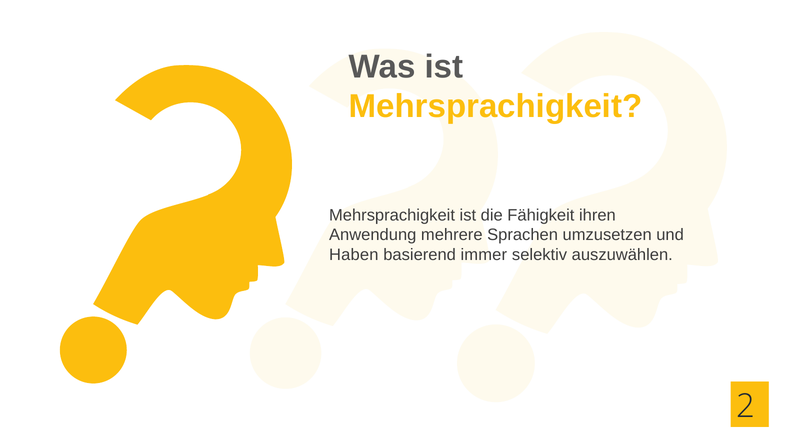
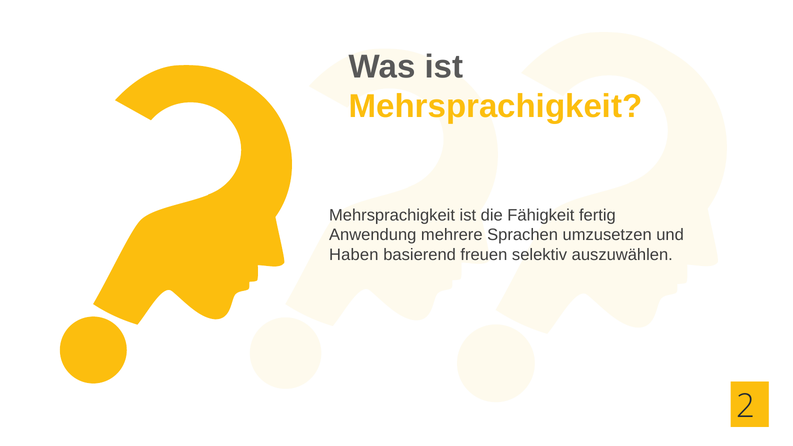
ihren: ihren -> fertig
immer: immer -> freuen
